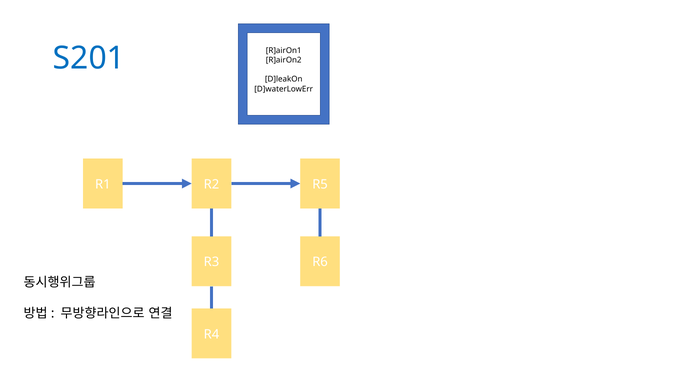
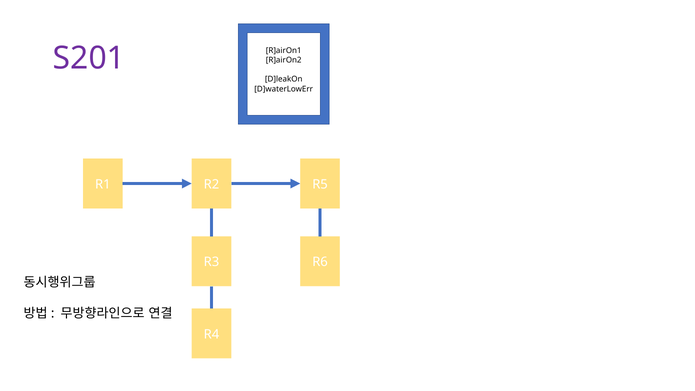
S201 colour: blue -> purple
